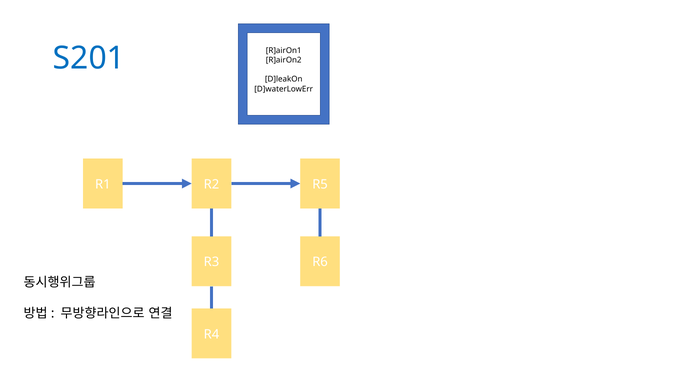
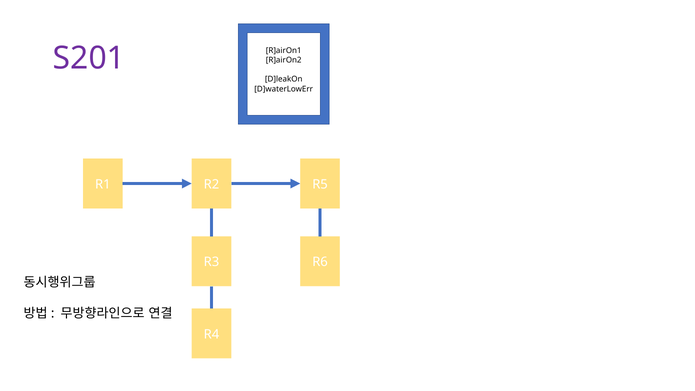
S201 colour: blue -> purple
